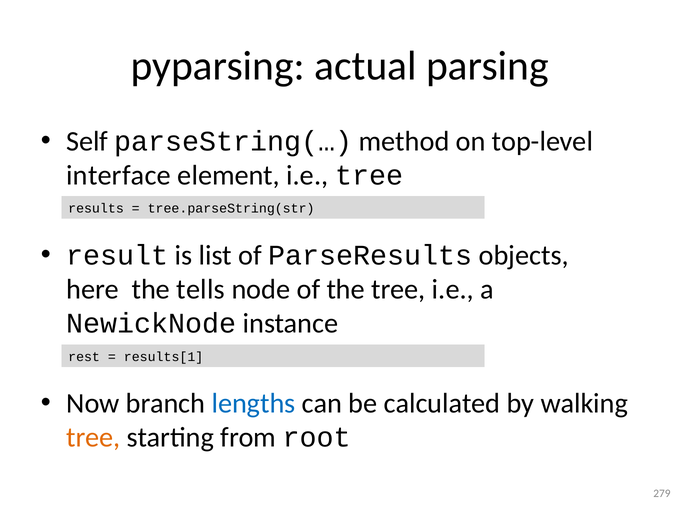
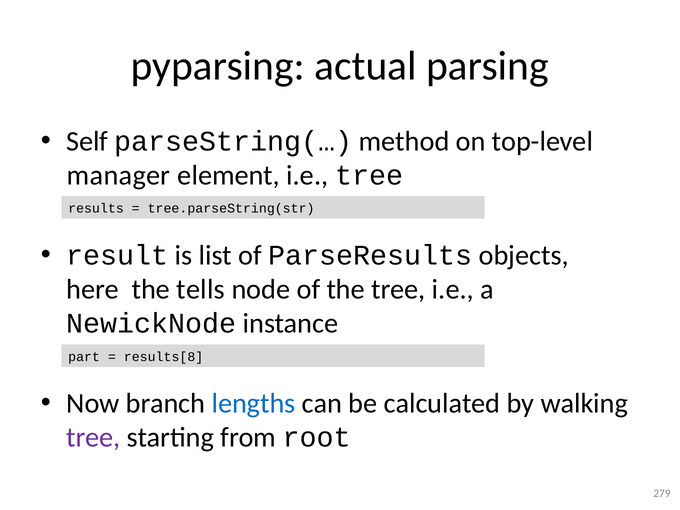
interface: interface -> manager
rest: rest -> part
results[1: results[1 -> results[8
tree at (93, 438) colour: orange -> purple
